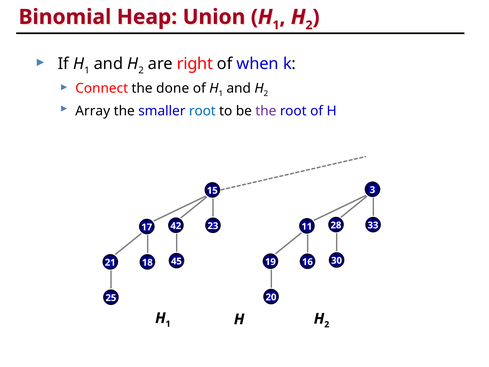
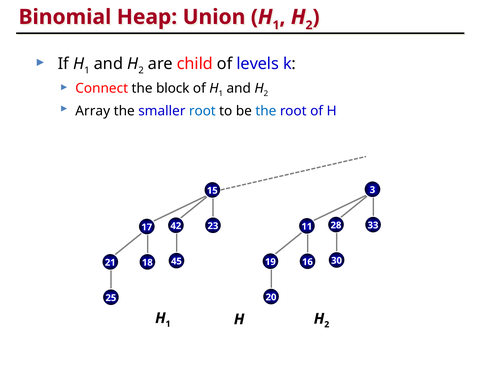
right: right -> child
when: when -> levels
done: done -> block
the at (266, 111) colour: purple -> blue
